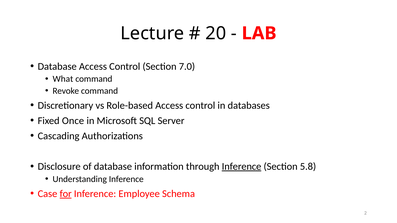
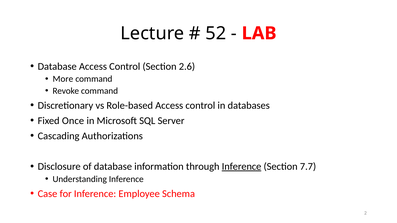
20: 20 -> 52
7.0: 7.0 -> 2.6
What: What -> More
5.8: 5.8 -> 7.7
for underline: present -> none
